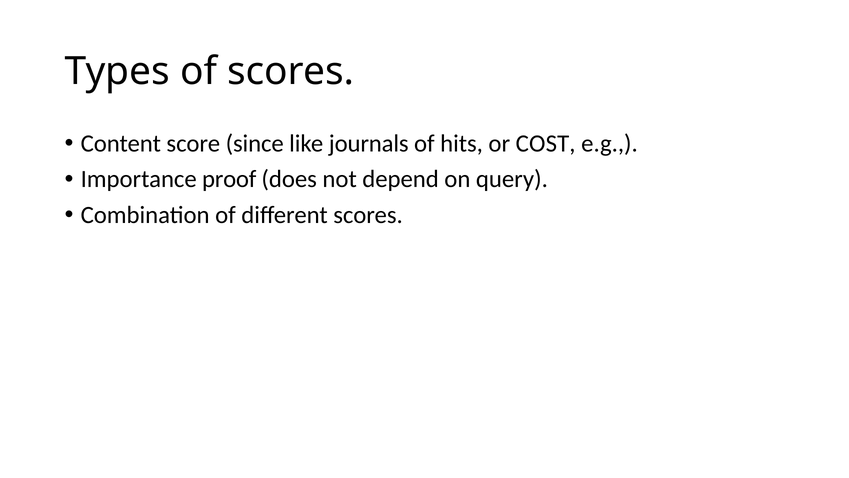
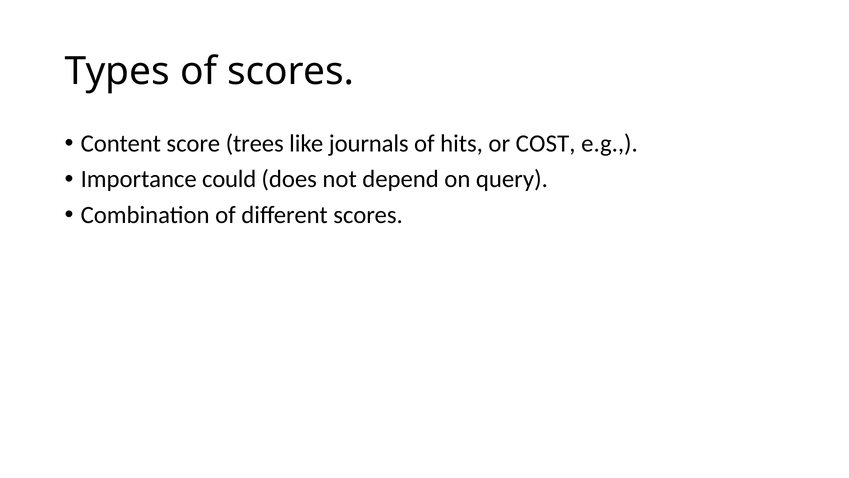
since: since -> trees
proof: proof -> could
